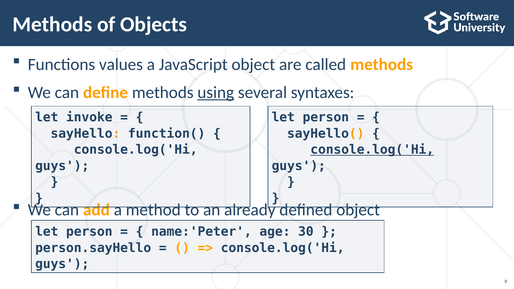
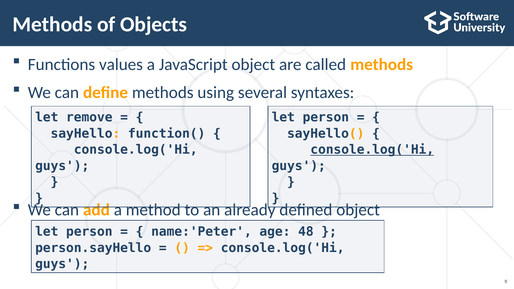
using underline: present -> none
invoke: invoke -> remove
30: 30 -> 48
